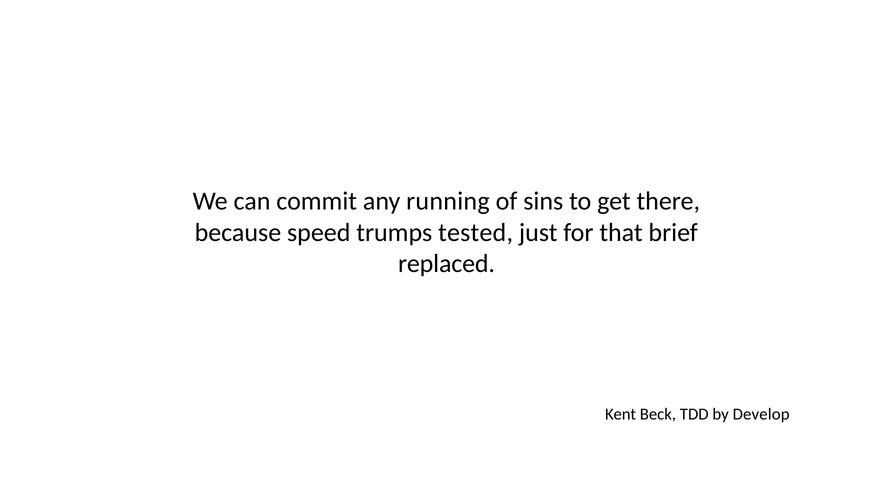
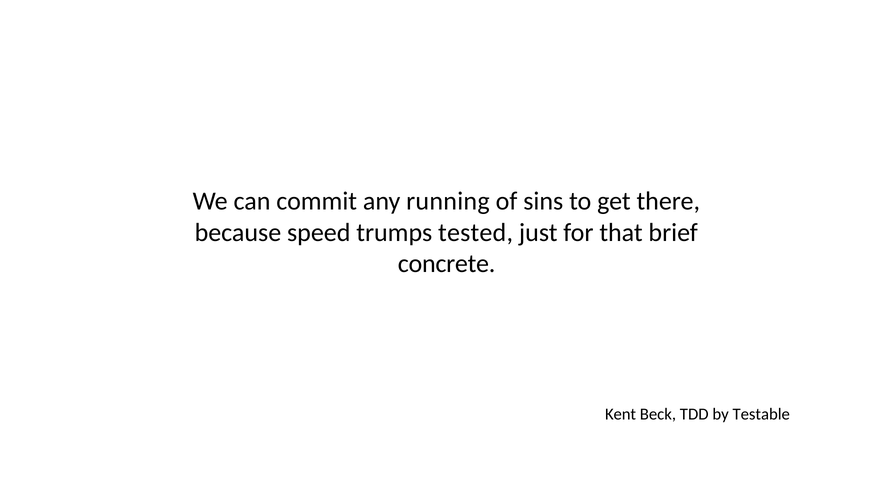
replaced: replaced -> concrete
Develop: Develop -> Testable
